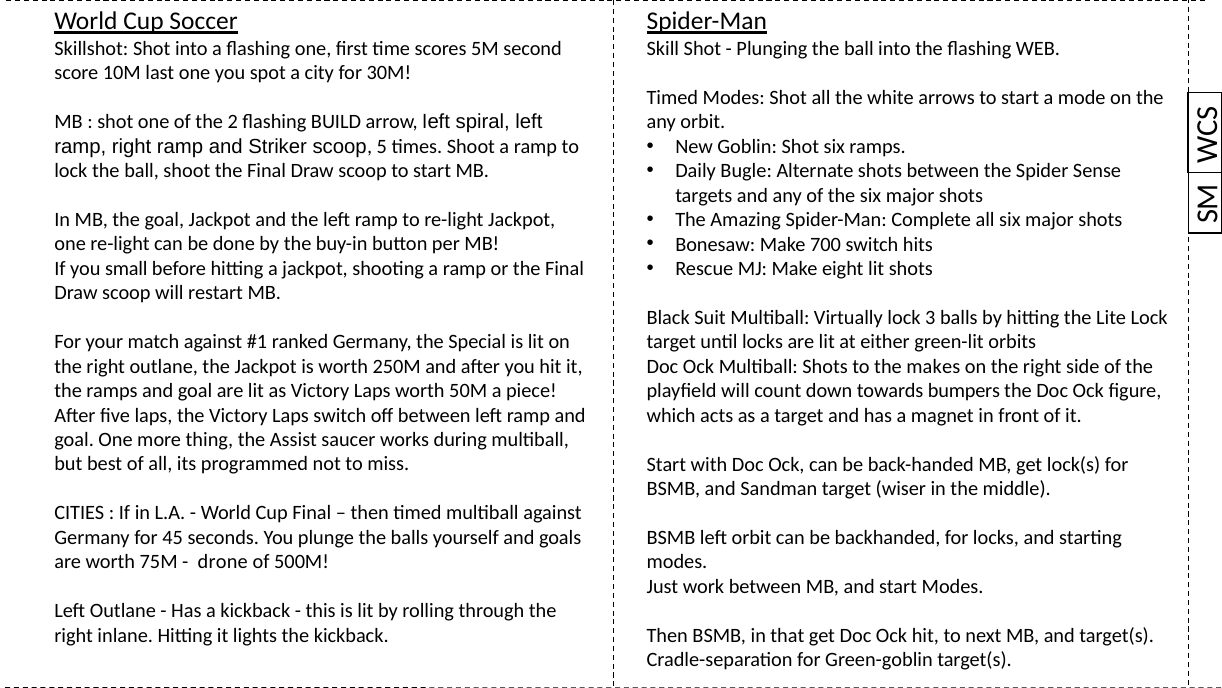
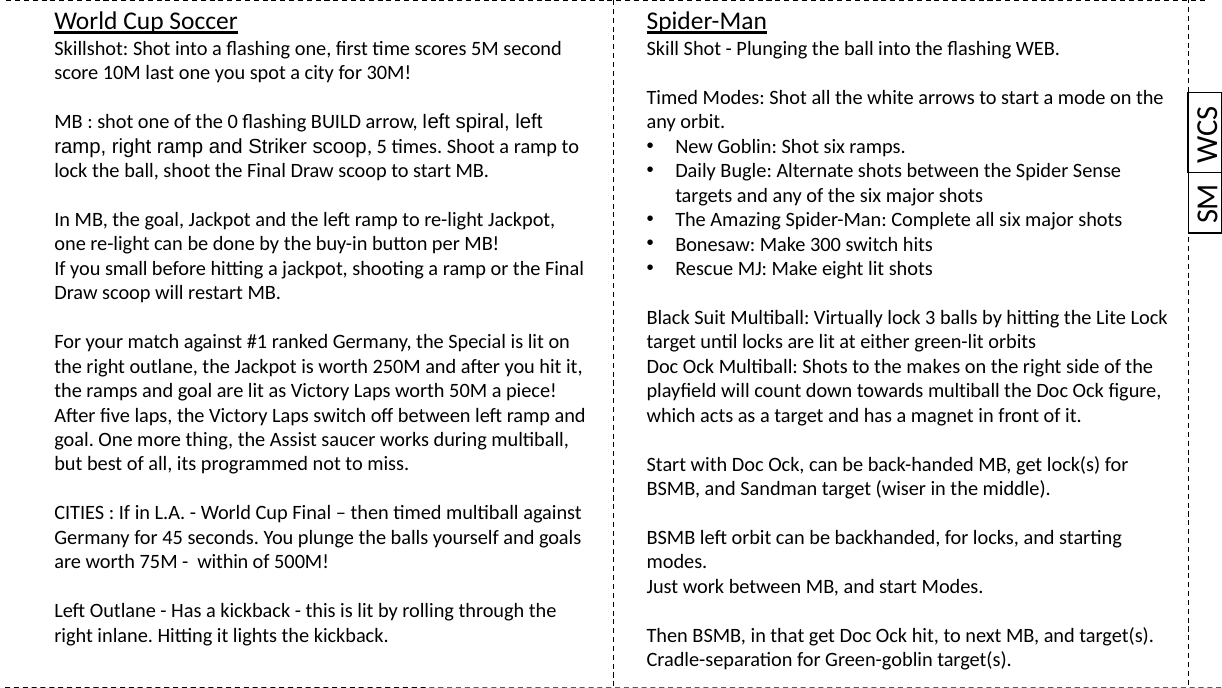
2: 2 -> 0
700: 700 -> 300
towards bumpers: bumpers -> multiball
drone: drone -> within
